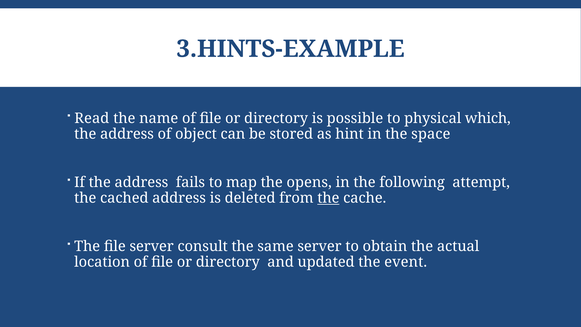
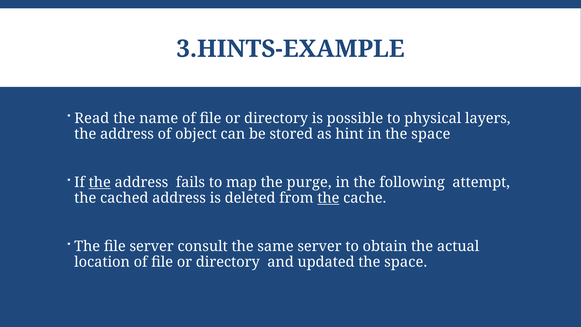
which: which -> layers
the at (100, 182) underline: none -> present
opens: opens -> purge
updated the event: event -> space
